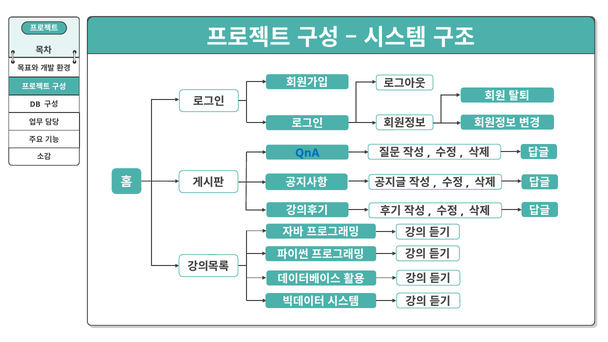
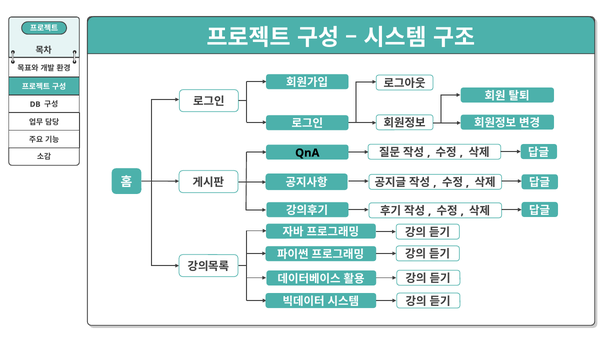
QnA colour: blue -> black
